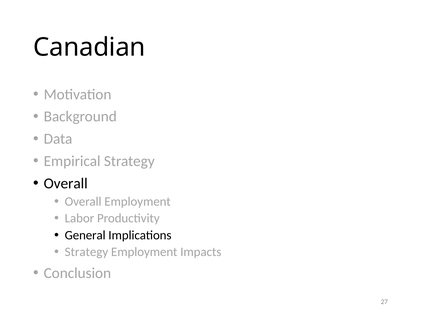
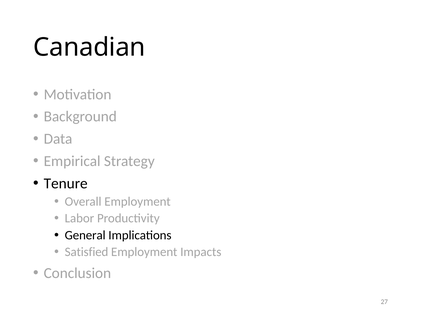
Overall at (66, 183): Overall -> Tenure
Strategy at (86, 252): Strategy -> Satisfied
